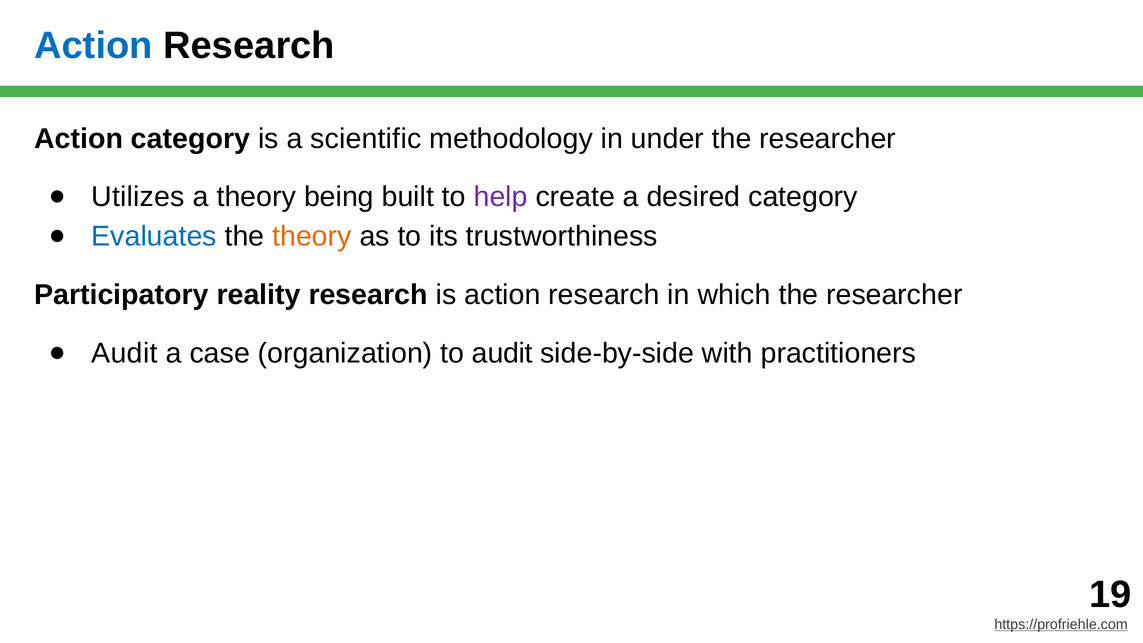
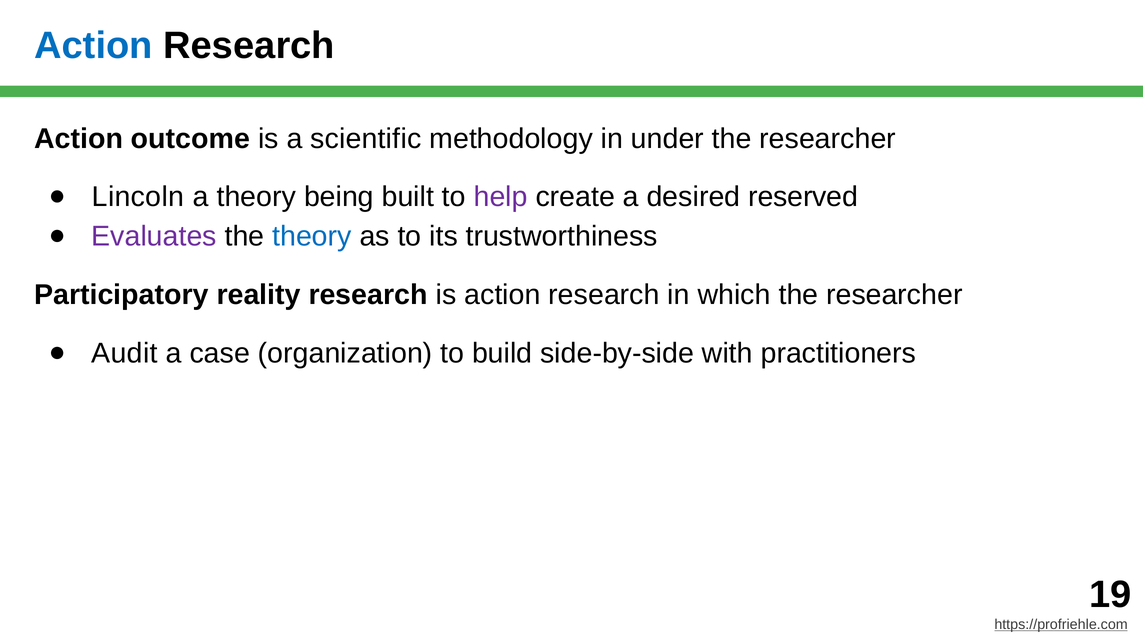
Action category: category -> outcome
Utilizes: Utilizes -> Lincoln
desired category: category -> reserved
Evaluates colour: blue -> purple
theory at (312, 236) colour: orange -> blue
to audit: audit -> build
